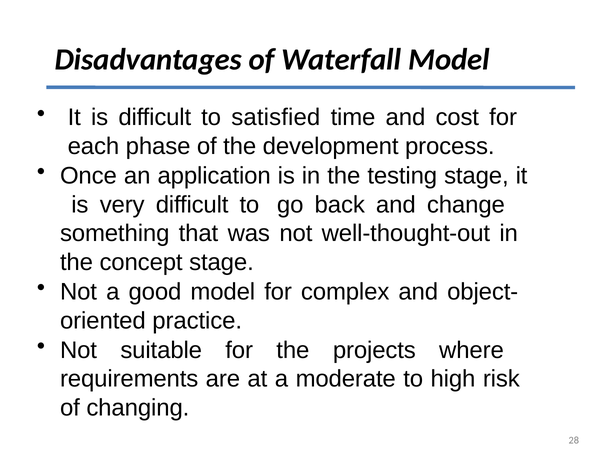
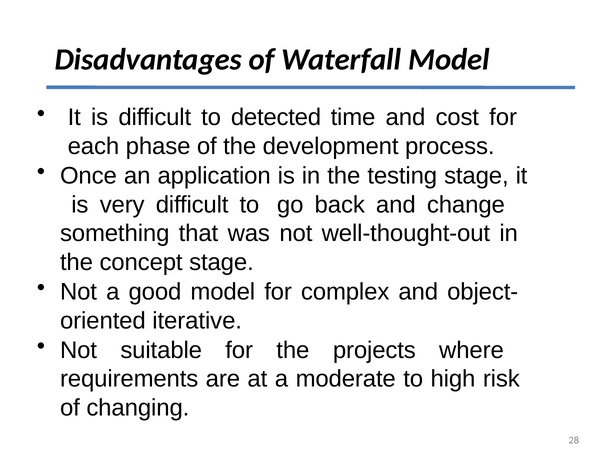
satisfied: satisfied -> detected
practice: practice -> iterative
